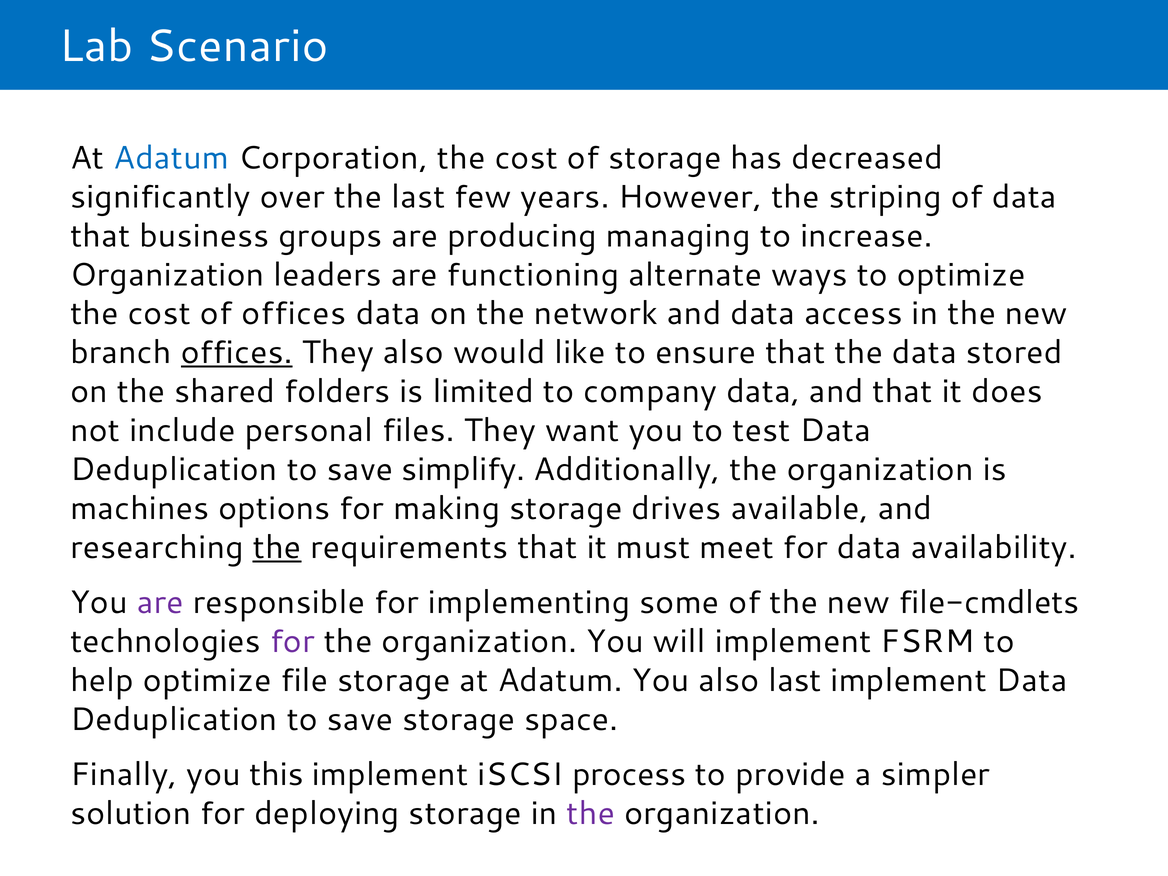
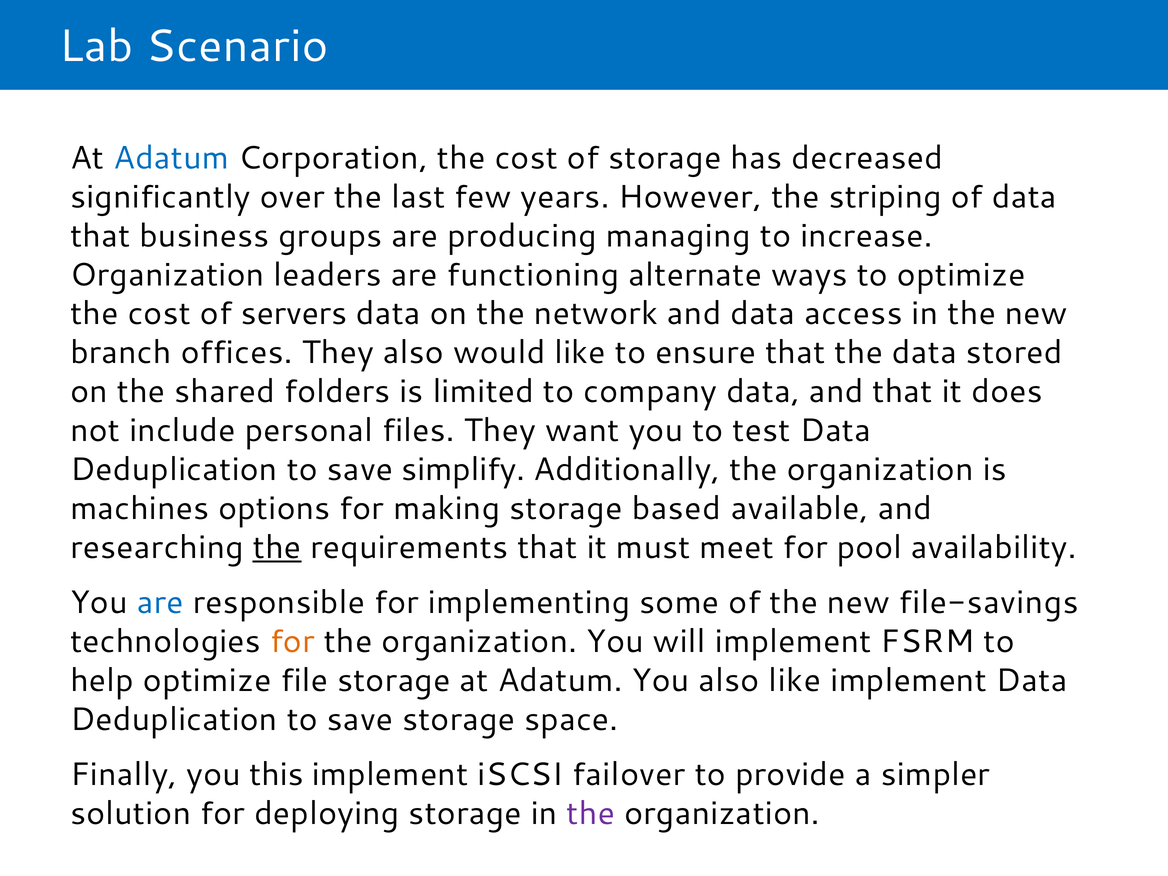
of offices: offices -> servers
offices at (237, 353) underline: present -> none
drives: drives -> based
for data: data -> pool
are at (160, 603) colour: purple -> blue
file-cmdlets: file-cmdlets -> file-savings
for at (292, 642) colour: purple -> orange
also last: last -> like
process: process -> failover
